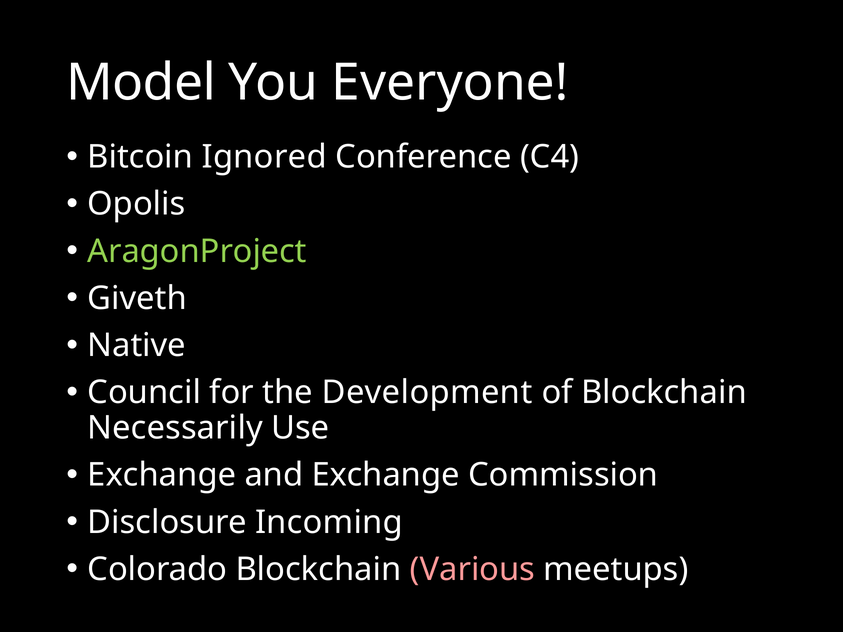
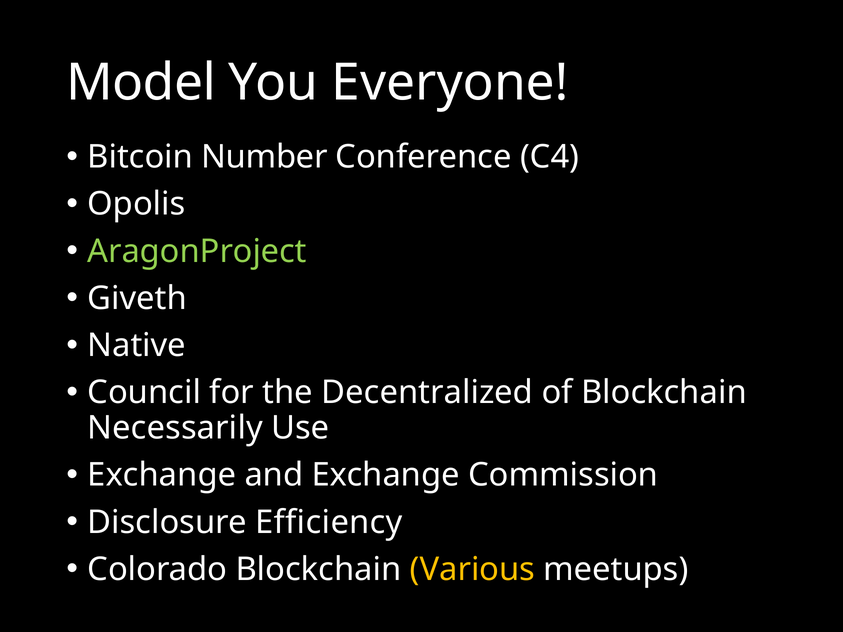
Ignored: Ignored -> Number
Development: Development -> Decentralized
Incoming: Incoming -> Efficiency
Various colour: pink -> yellow
